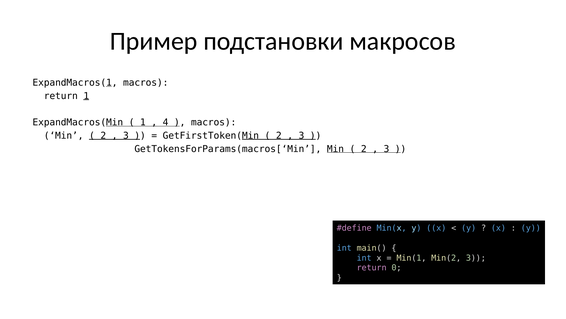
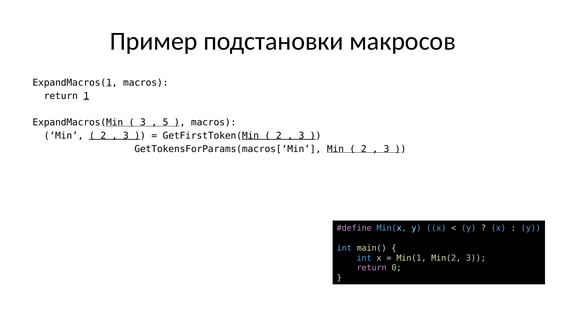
1 at (143, 122): 1 -> 3
4: 4 -> 5
